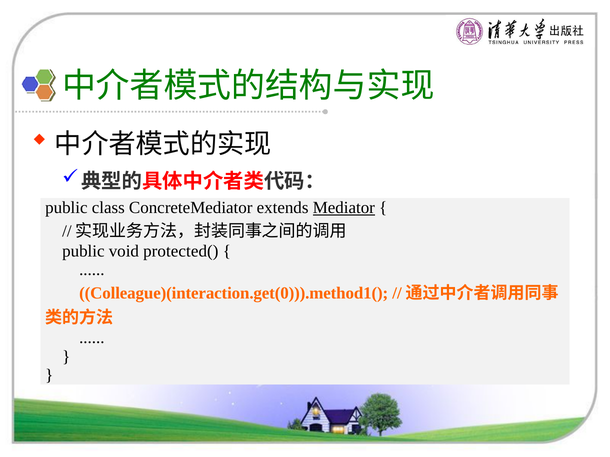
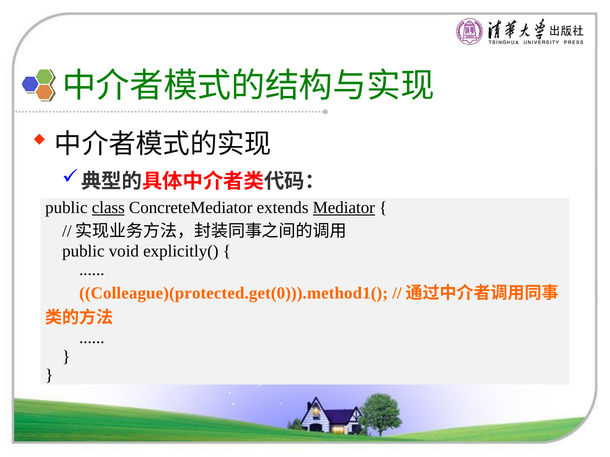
class underline: none -> present
protected(: protected( -> explicitly(
Colleague)(interaction.get(0))).method1(: Colleague)(interaction.get(0))).method1( -> Colleague)(protected.get(0))).method1(
